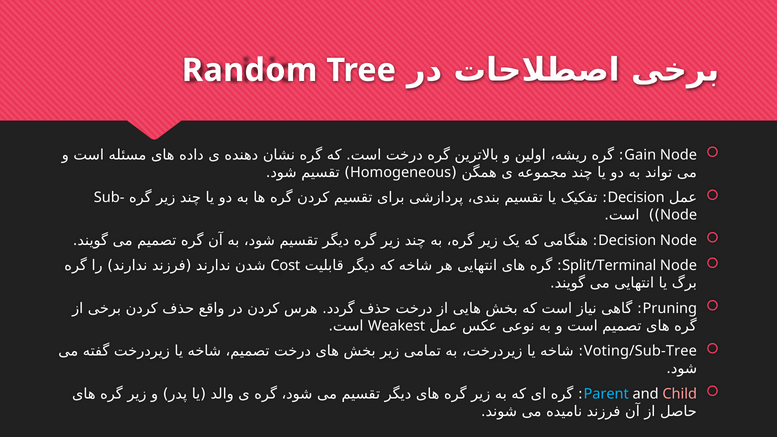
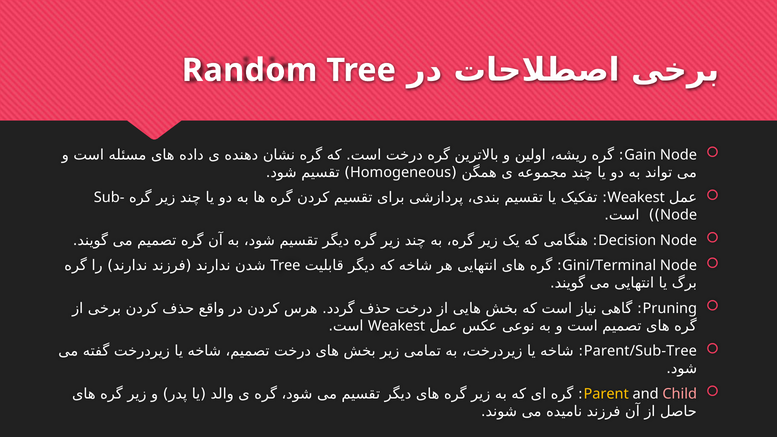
Decision at (636, 198): Decision -> Weakest
Cost at (285, 266): Cost -> Tree
Split/Terminal: Split/Terminal -> Gini/Terminal
Voting/Sub-Tree: Voting/Sub-Tree -> Parent/Sub-Tree
Parent colour: light blue -> yellow
